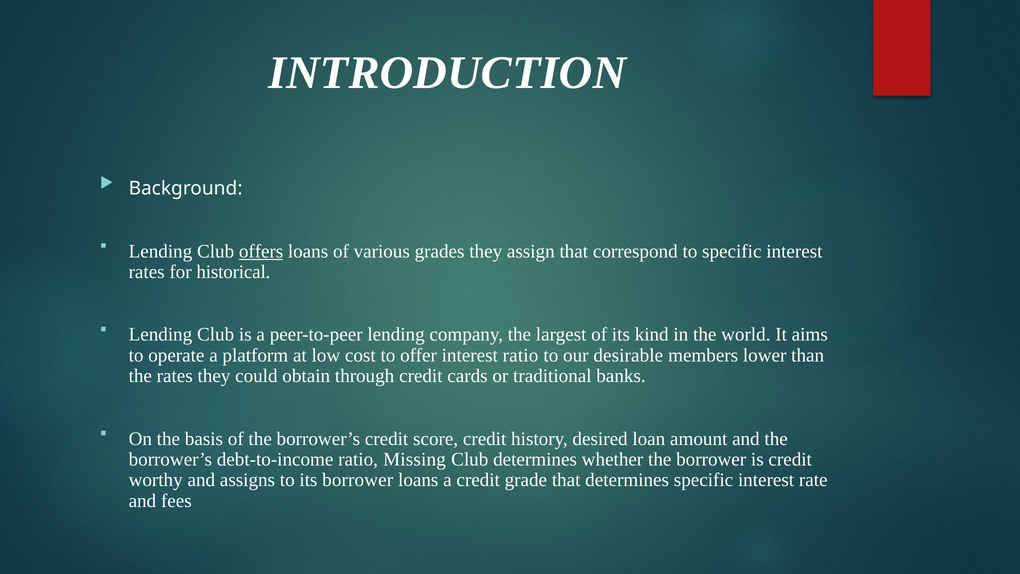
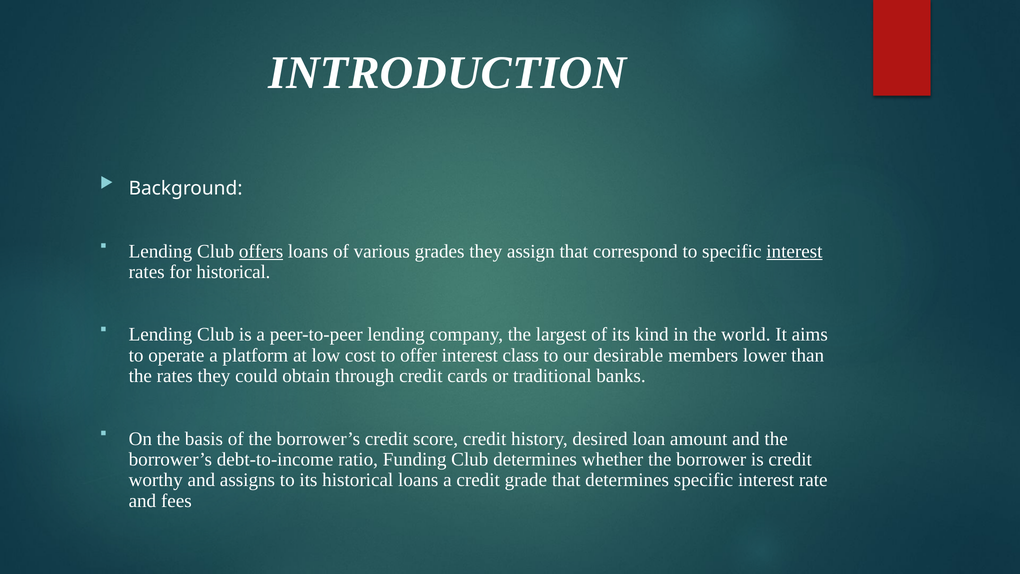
interest at (794, 251) underline: none -> present
interest ratio: ratio -> class
Missing: Missing -> Funding
its borrower: borrower -> historical
